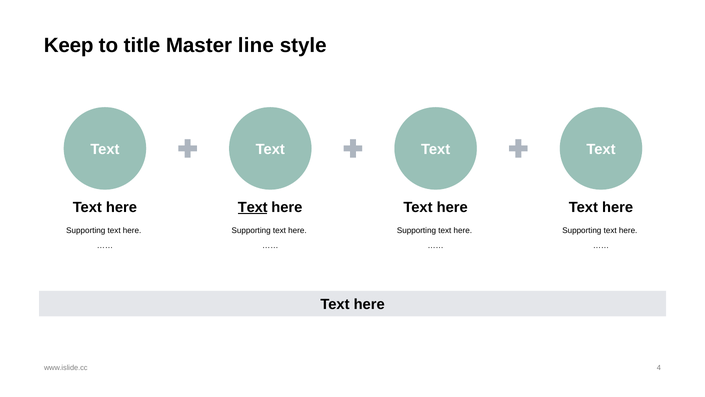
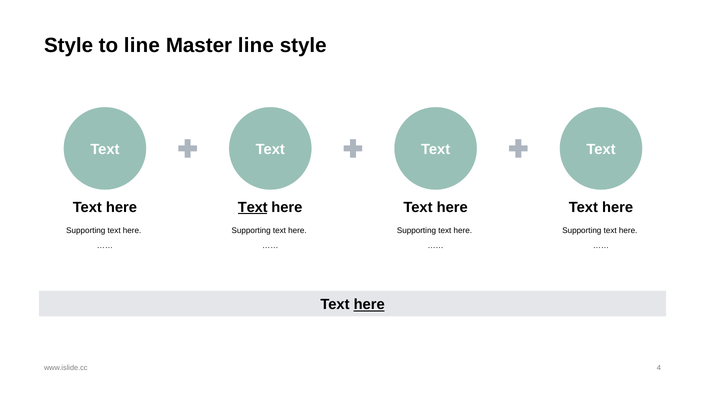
Keep at (69, 46): Keep -> Style
to title: title -> line
here at (369, 304) underline: none -> present
